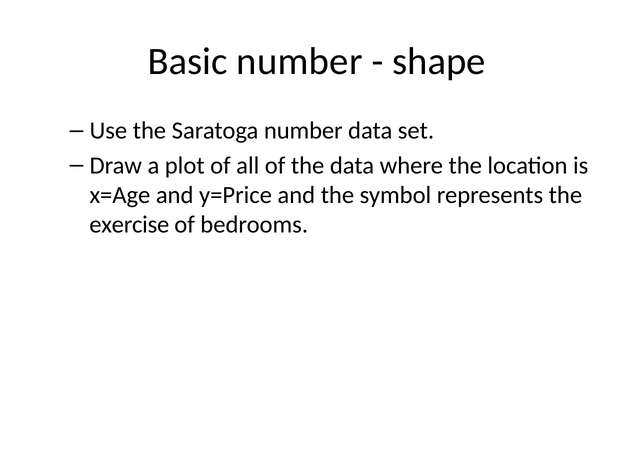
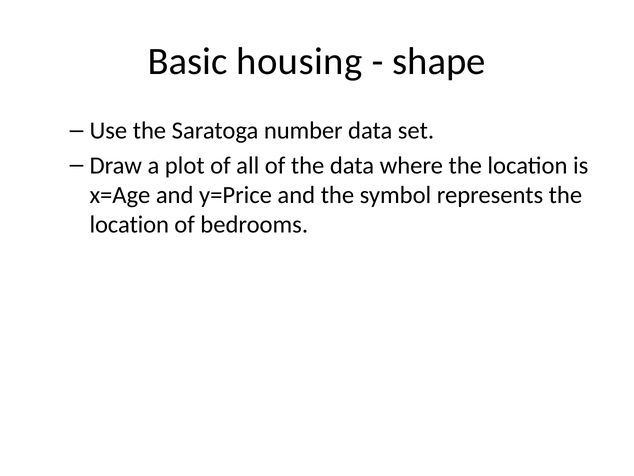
Basic number: number -> housing
exercise at (129, 224): exercise -> location
